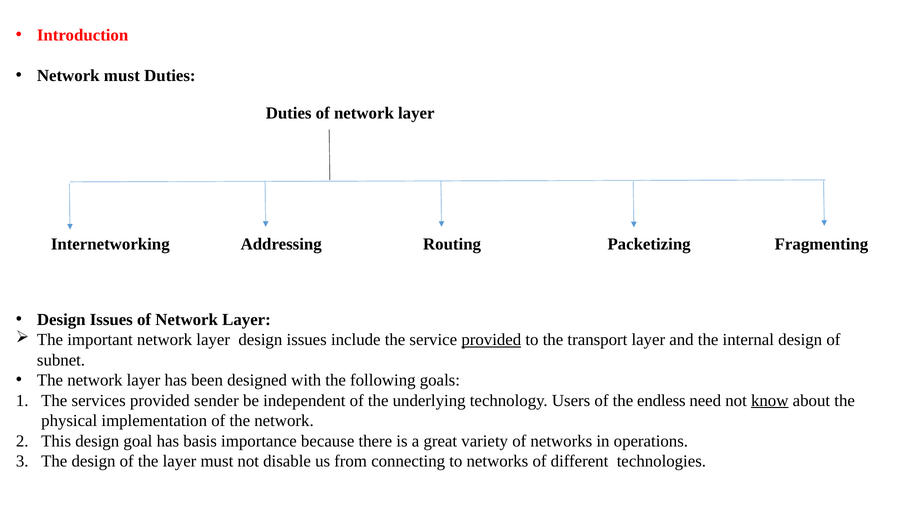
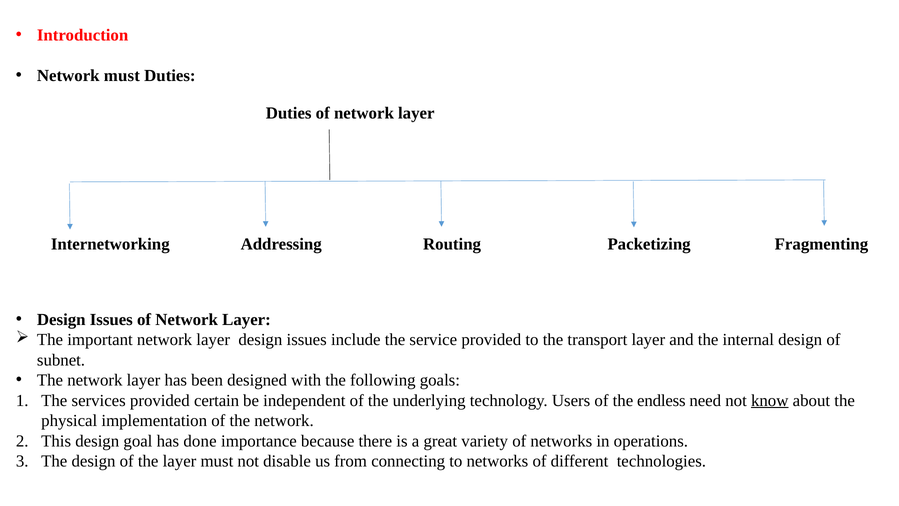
provided at (491, 340) underline: present -> none
sender: sender -> certain
basis: basis -> done
